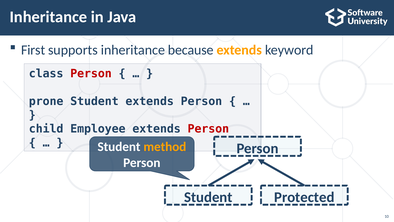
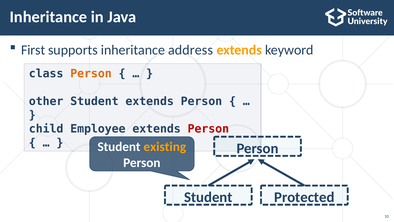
because: because -> address
Person at (91, 74) colour: red -> orange
prone: prone -> other
method: method -> existing
